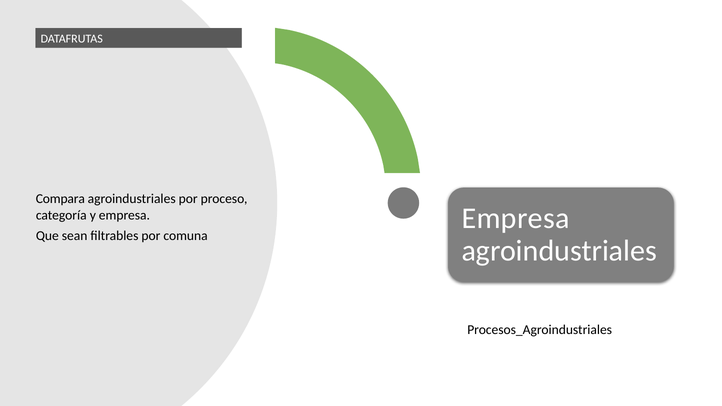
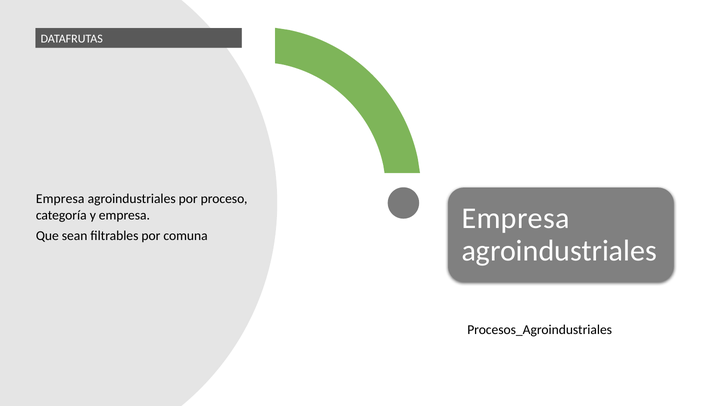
Compara at (60, 199): Compara -> Empresa
